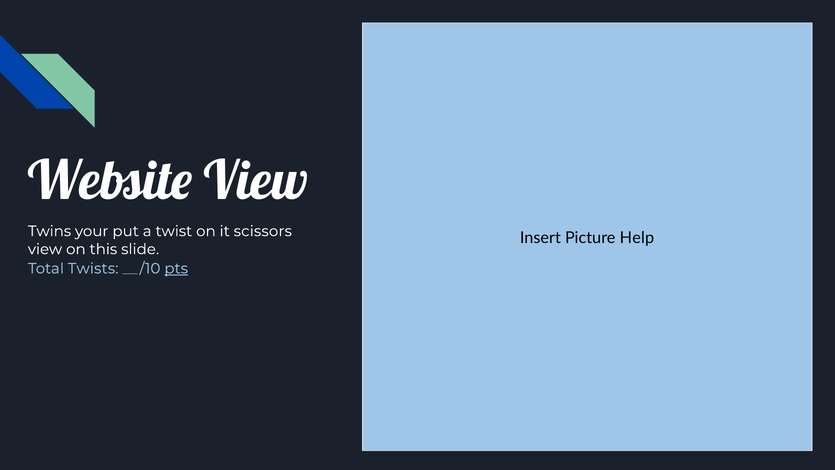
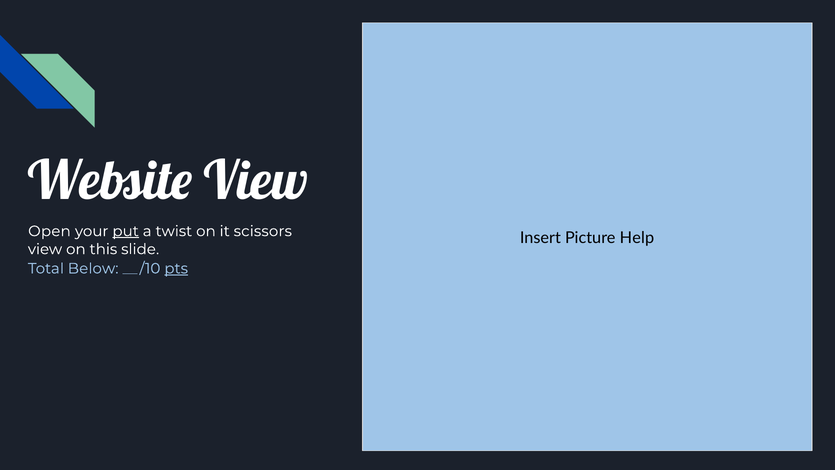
Twins: Twins -> Open
put underline: none -> present
Twists: Twists -> Below
